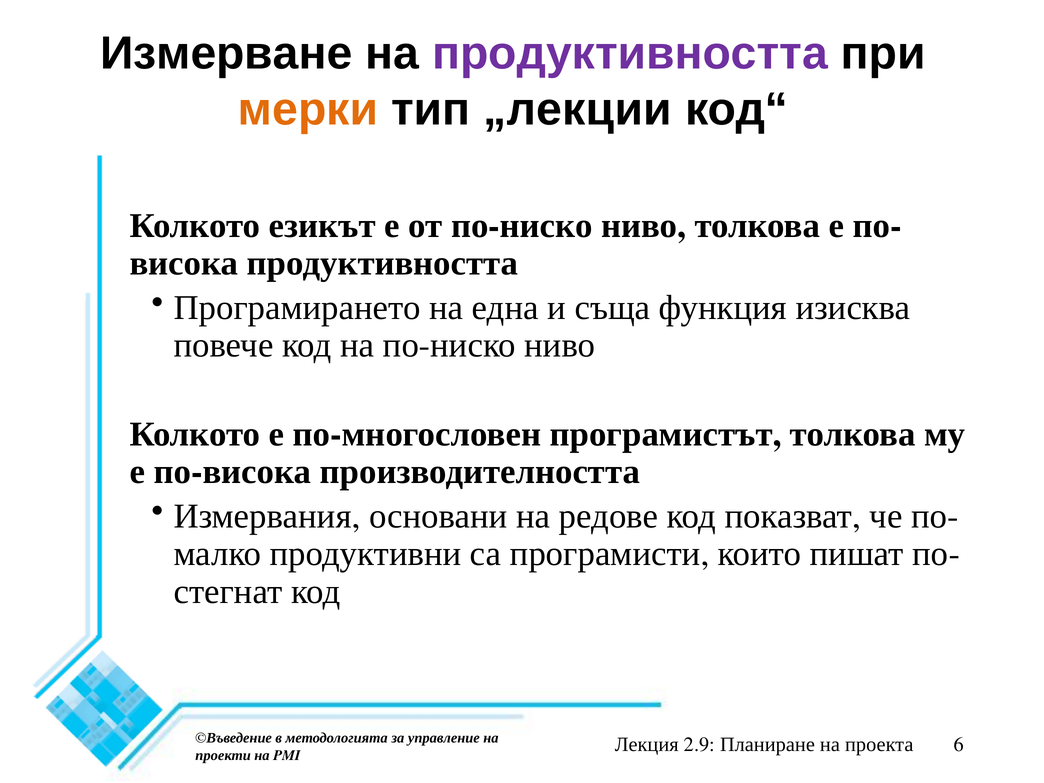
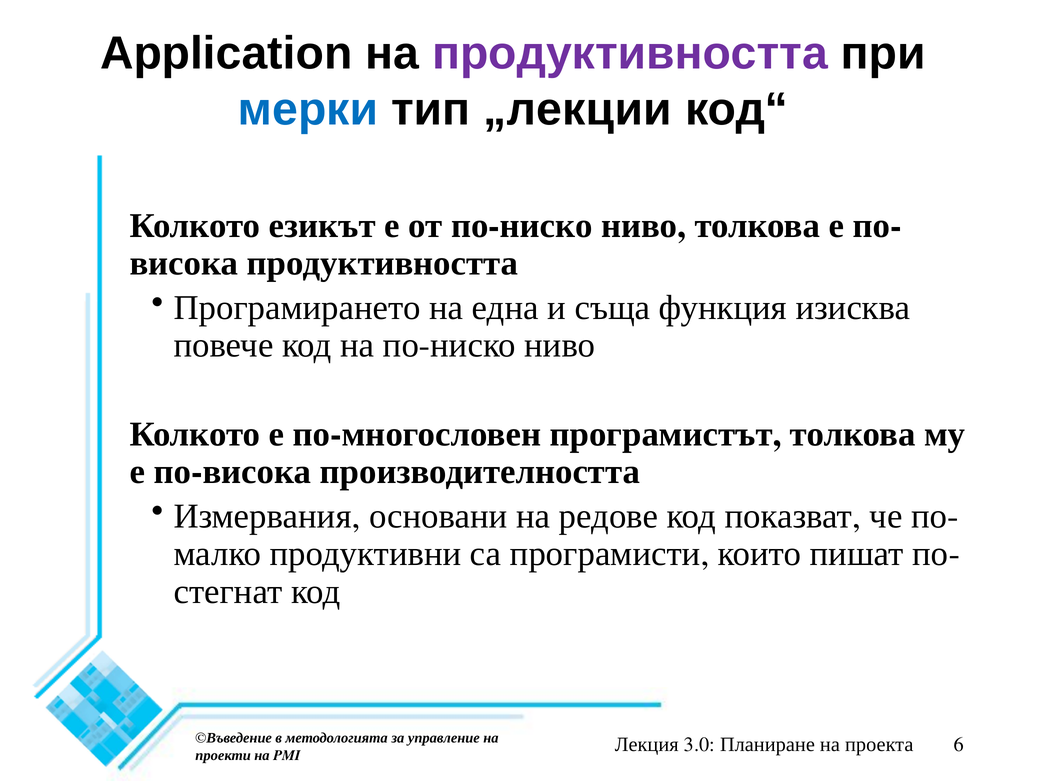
Измерване: Измерване -> Application
мерки colour: orange -> blue
2.9: 2.9 -> 3.0
